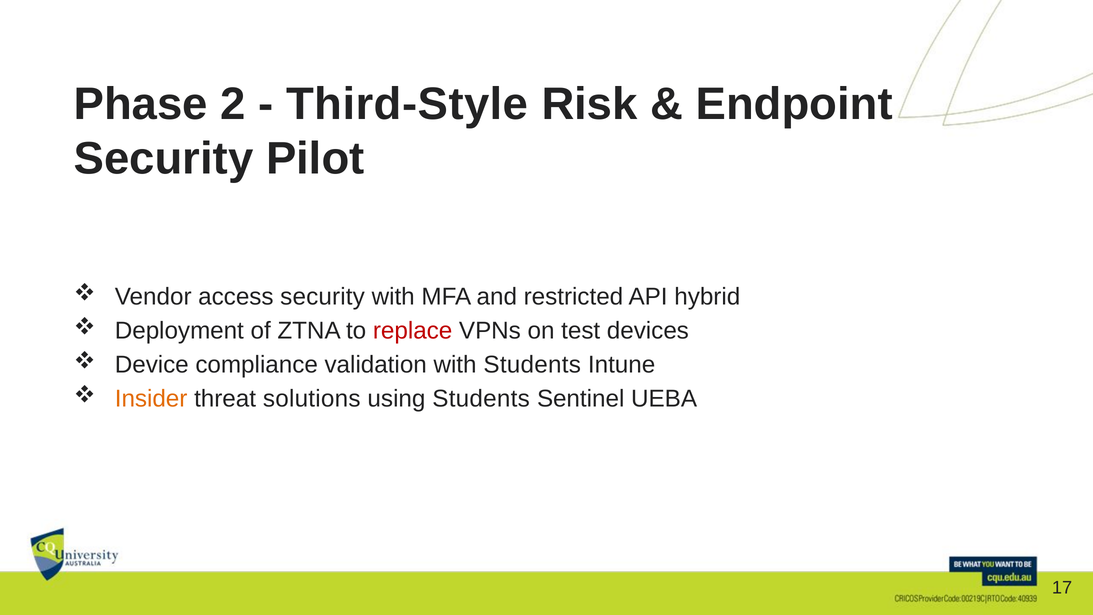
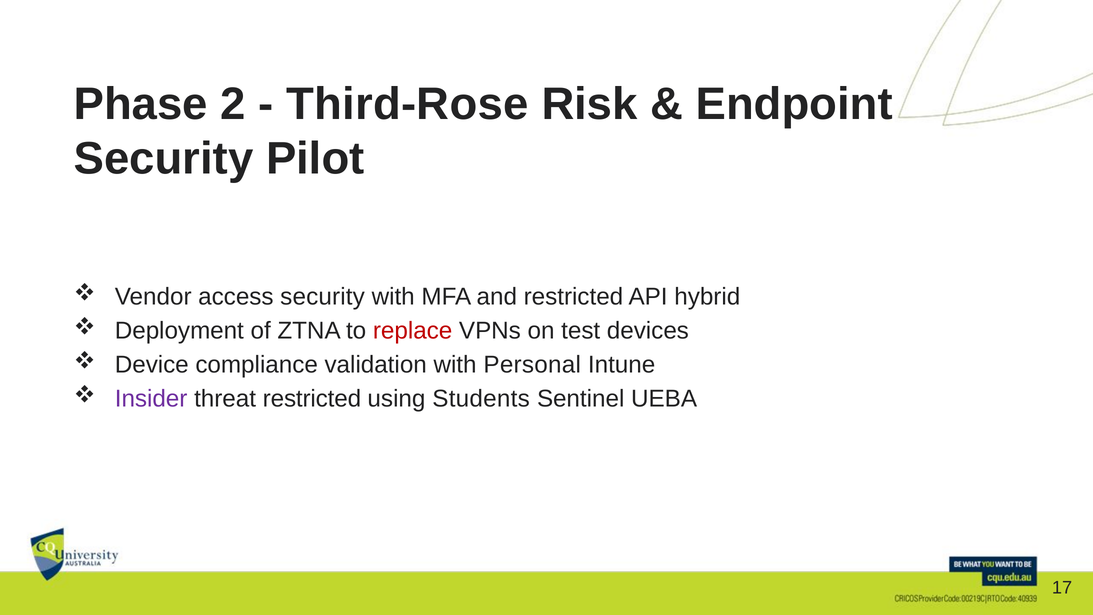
Third-Style: Third-Style -> Third-Rose
with Students: Students -> Personal
Insider colour: orange -> purple
threat solutions: solutions -> restricted
